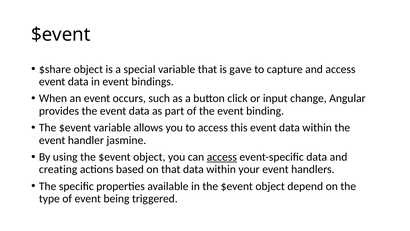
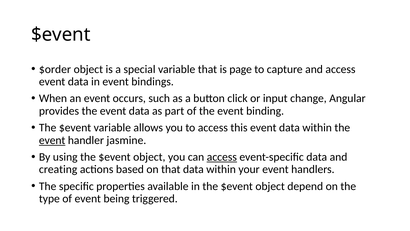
$share: $share -> $order
gave: gave -> page
event at (52, 140) underline: none -> present
